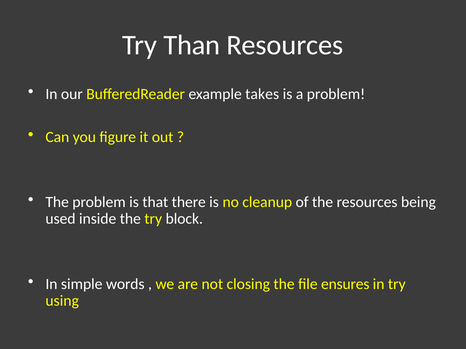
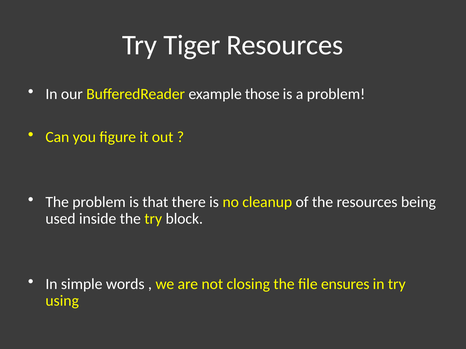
Than: Than -> Tiger
takes: takes -> those
